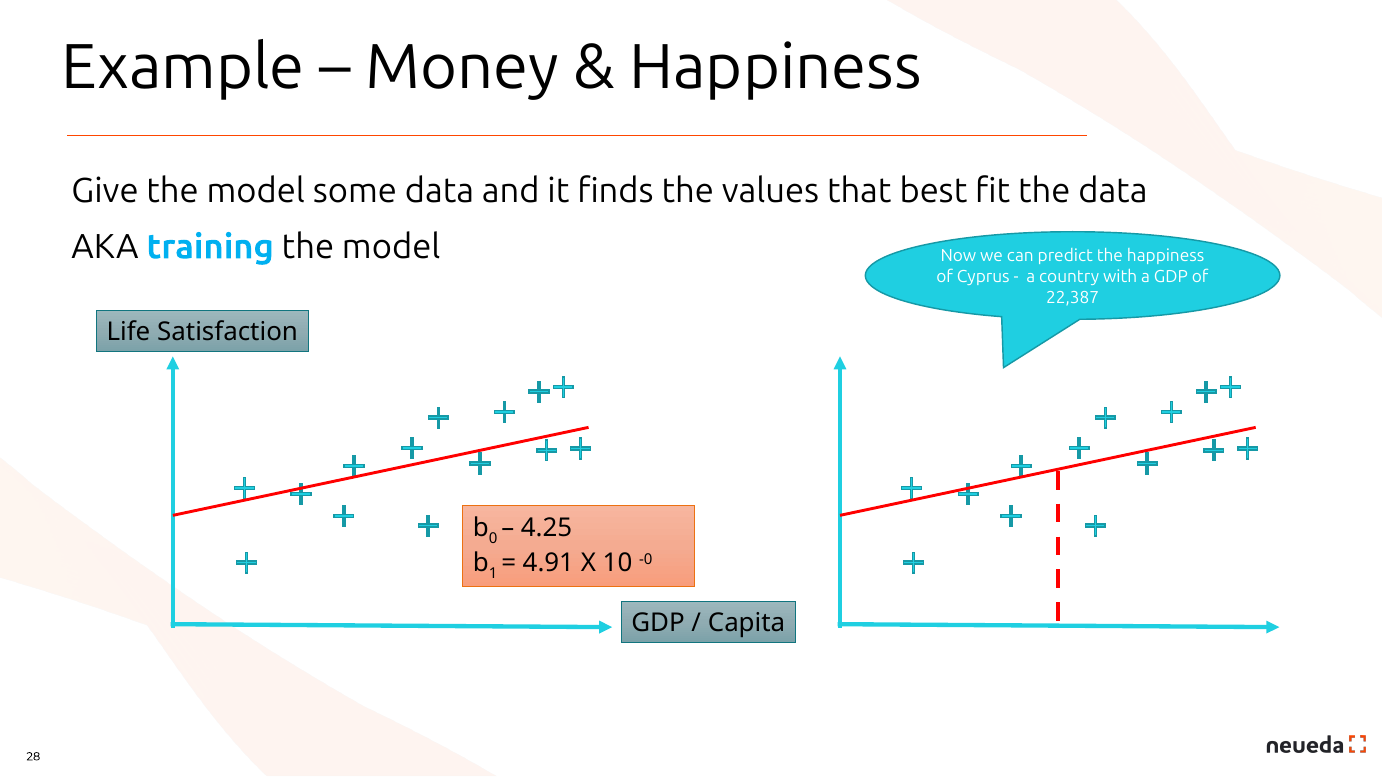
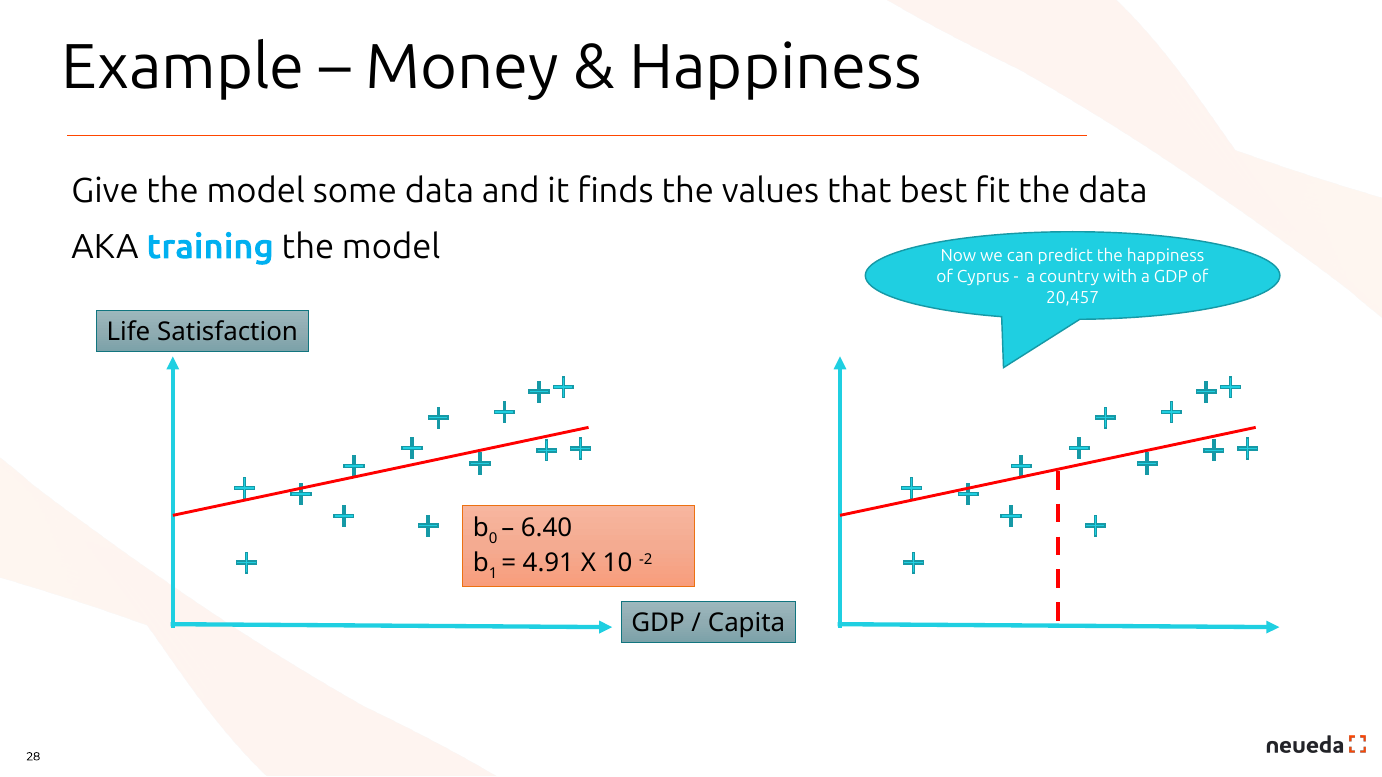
22,387: 22,387 -> 20,457
4.25: 4.25 -> 6.40
-0: -0 -> -2
